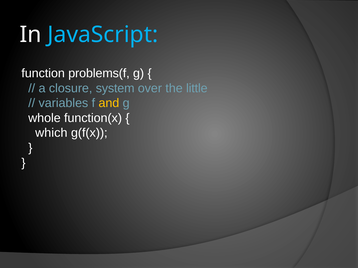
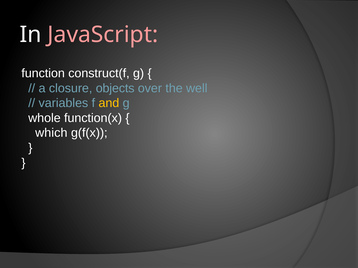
JavaScript colour: light blue -> pink
problems(f: problems(f -> construct(f
system: system -> objects
little: little -> well
